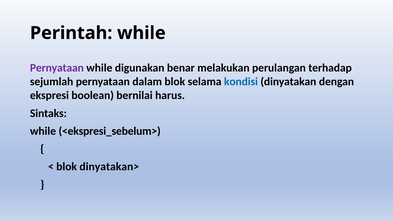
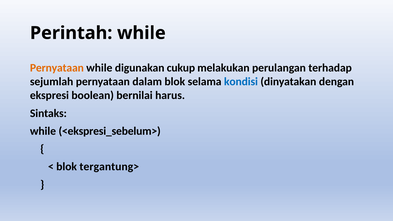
Pernyataan at (57, 68) colour: purple -> orange
benar: benar -> cukup
dinyatakan>: dinyatakan> -> tergantung>
